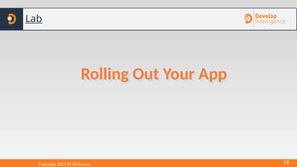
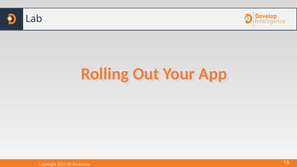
Lab underline: present -> none
